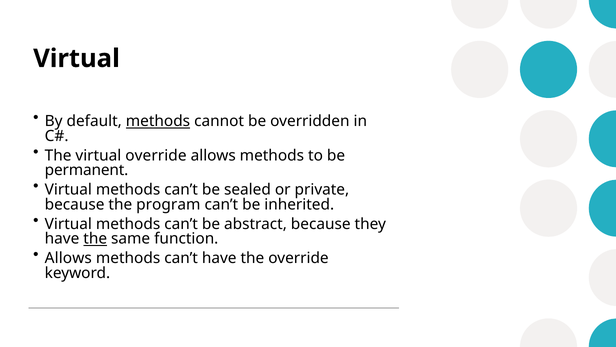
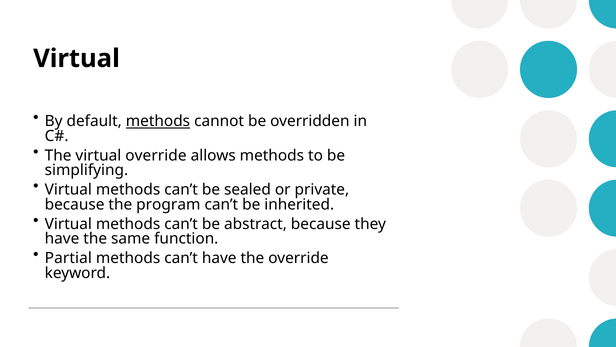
permanent: permanent -> simplifying
the at (95, 239) underline: present -> none
Allows at (68, 258): Allows -> Partial
